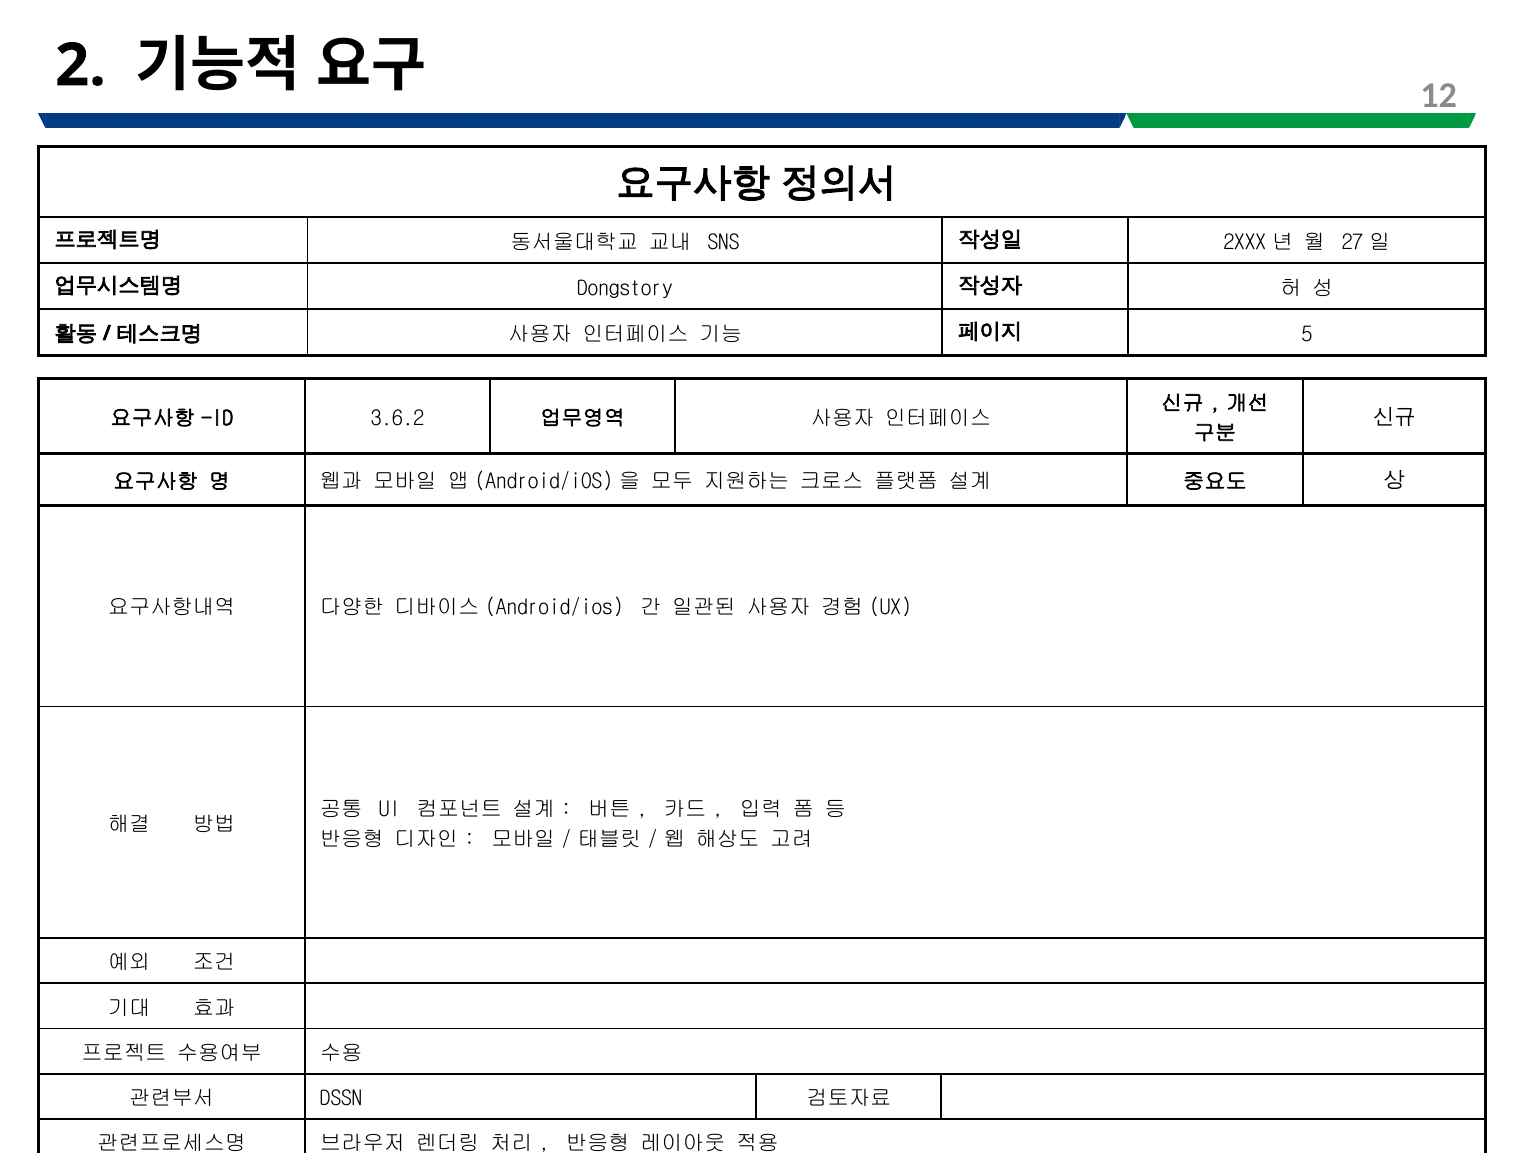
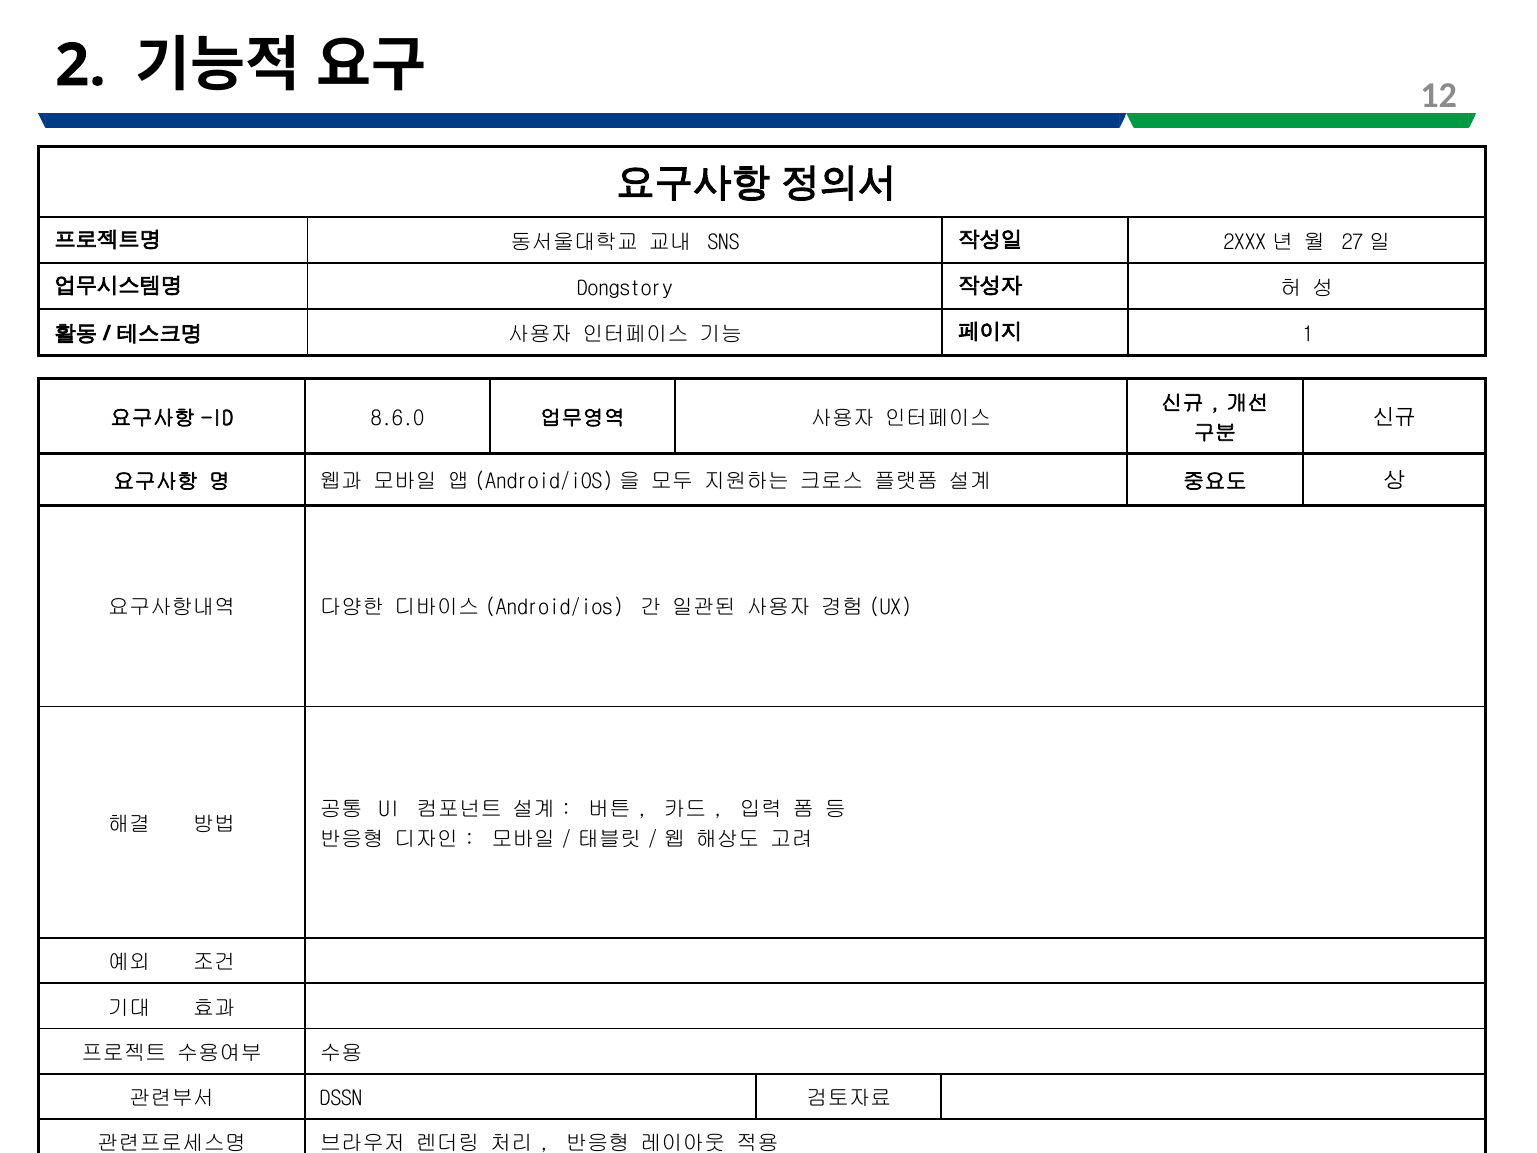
5: 5 -> 1
3.6.2: 3.6.2 -> 8.6.0
